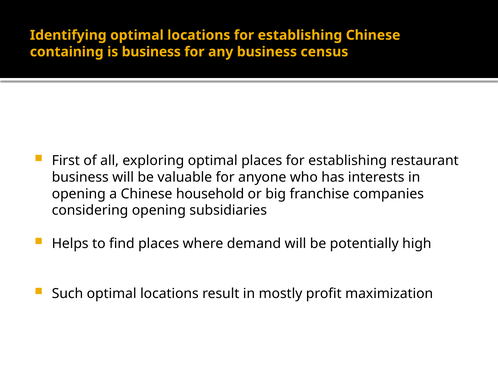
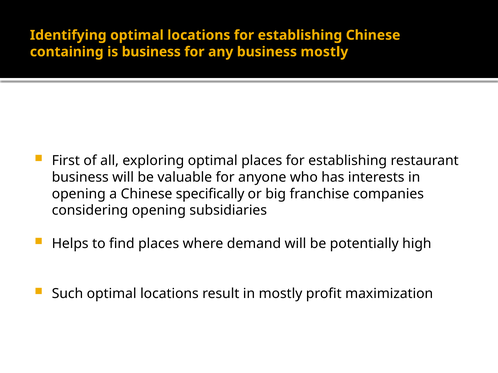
business census: census -> mostly
household: household -> specifically
